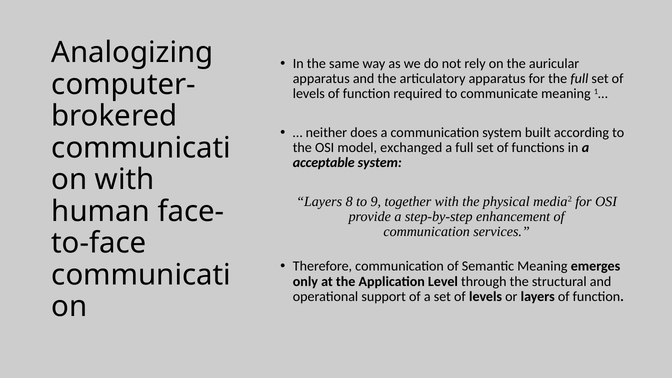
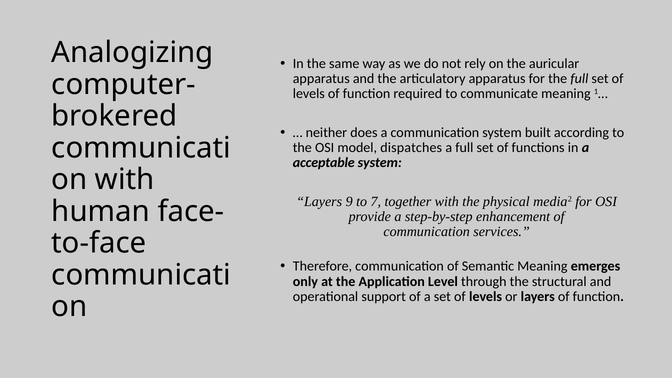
exchanged: exchanged -> dispatches
8: 8 -> 9
9: 9 -> 7
